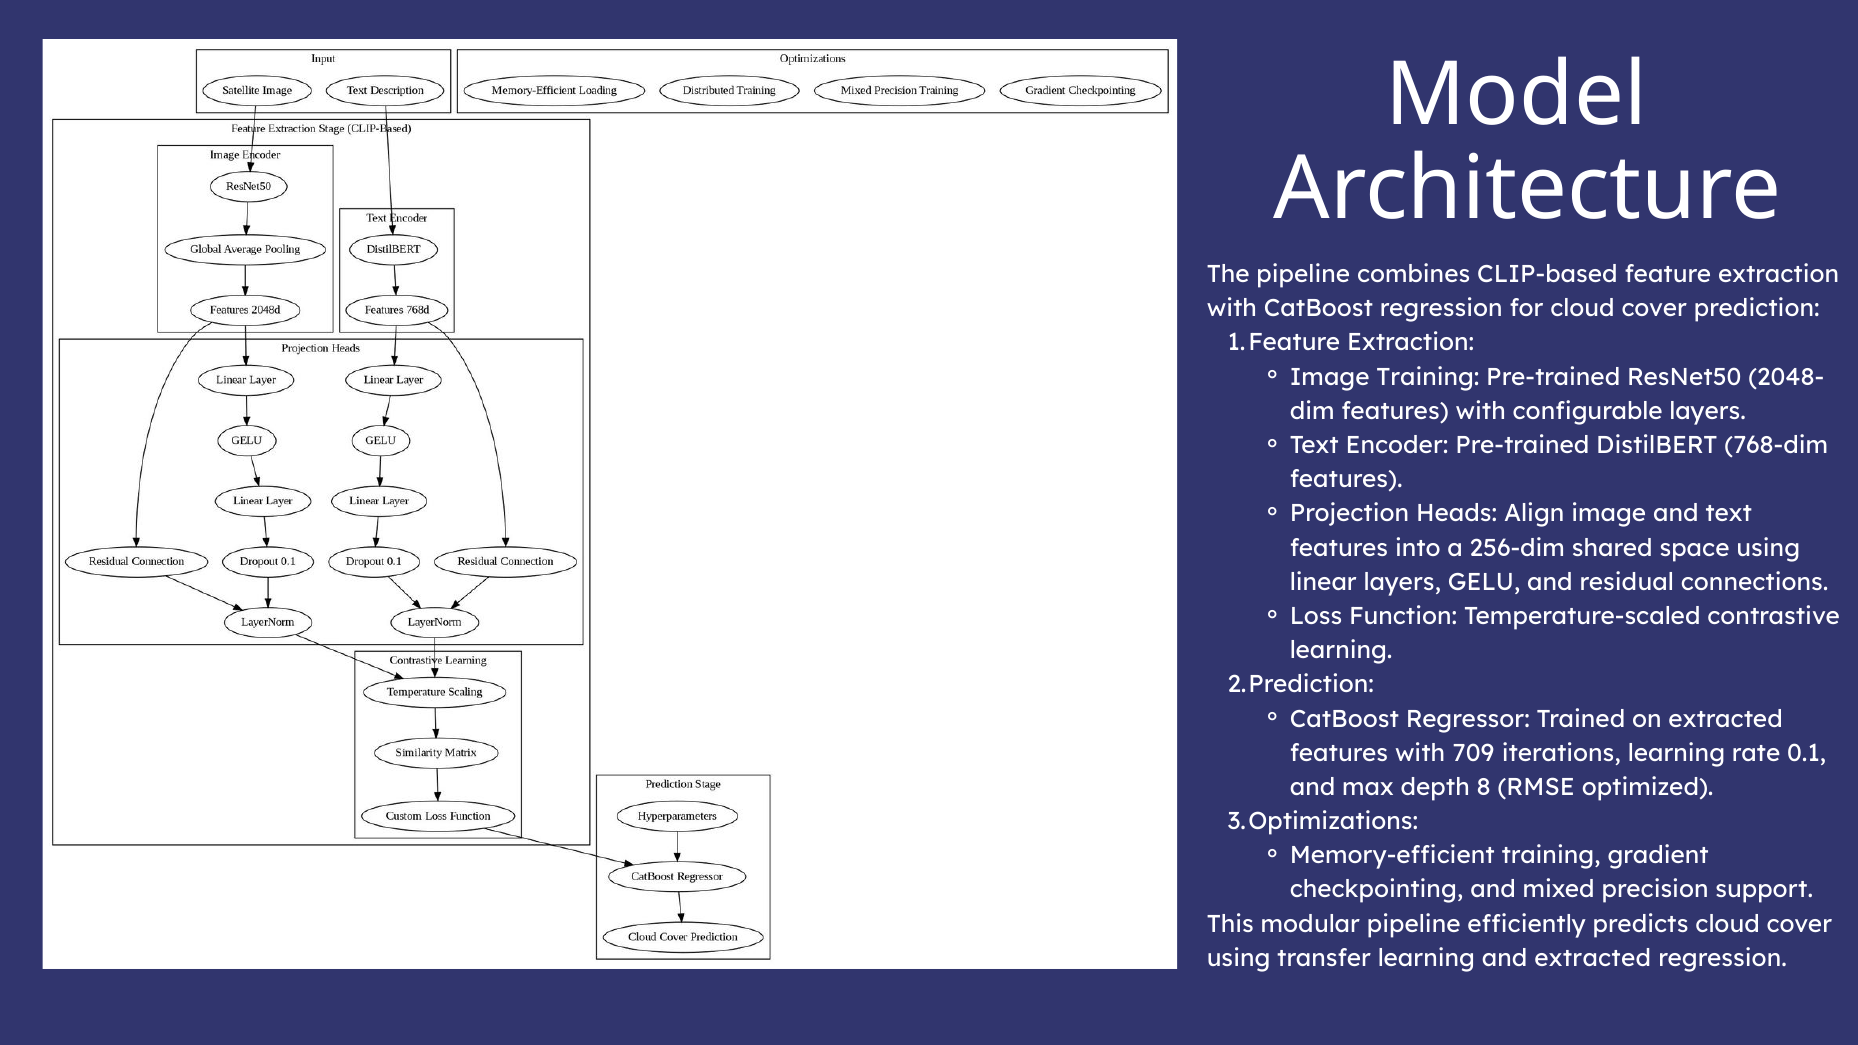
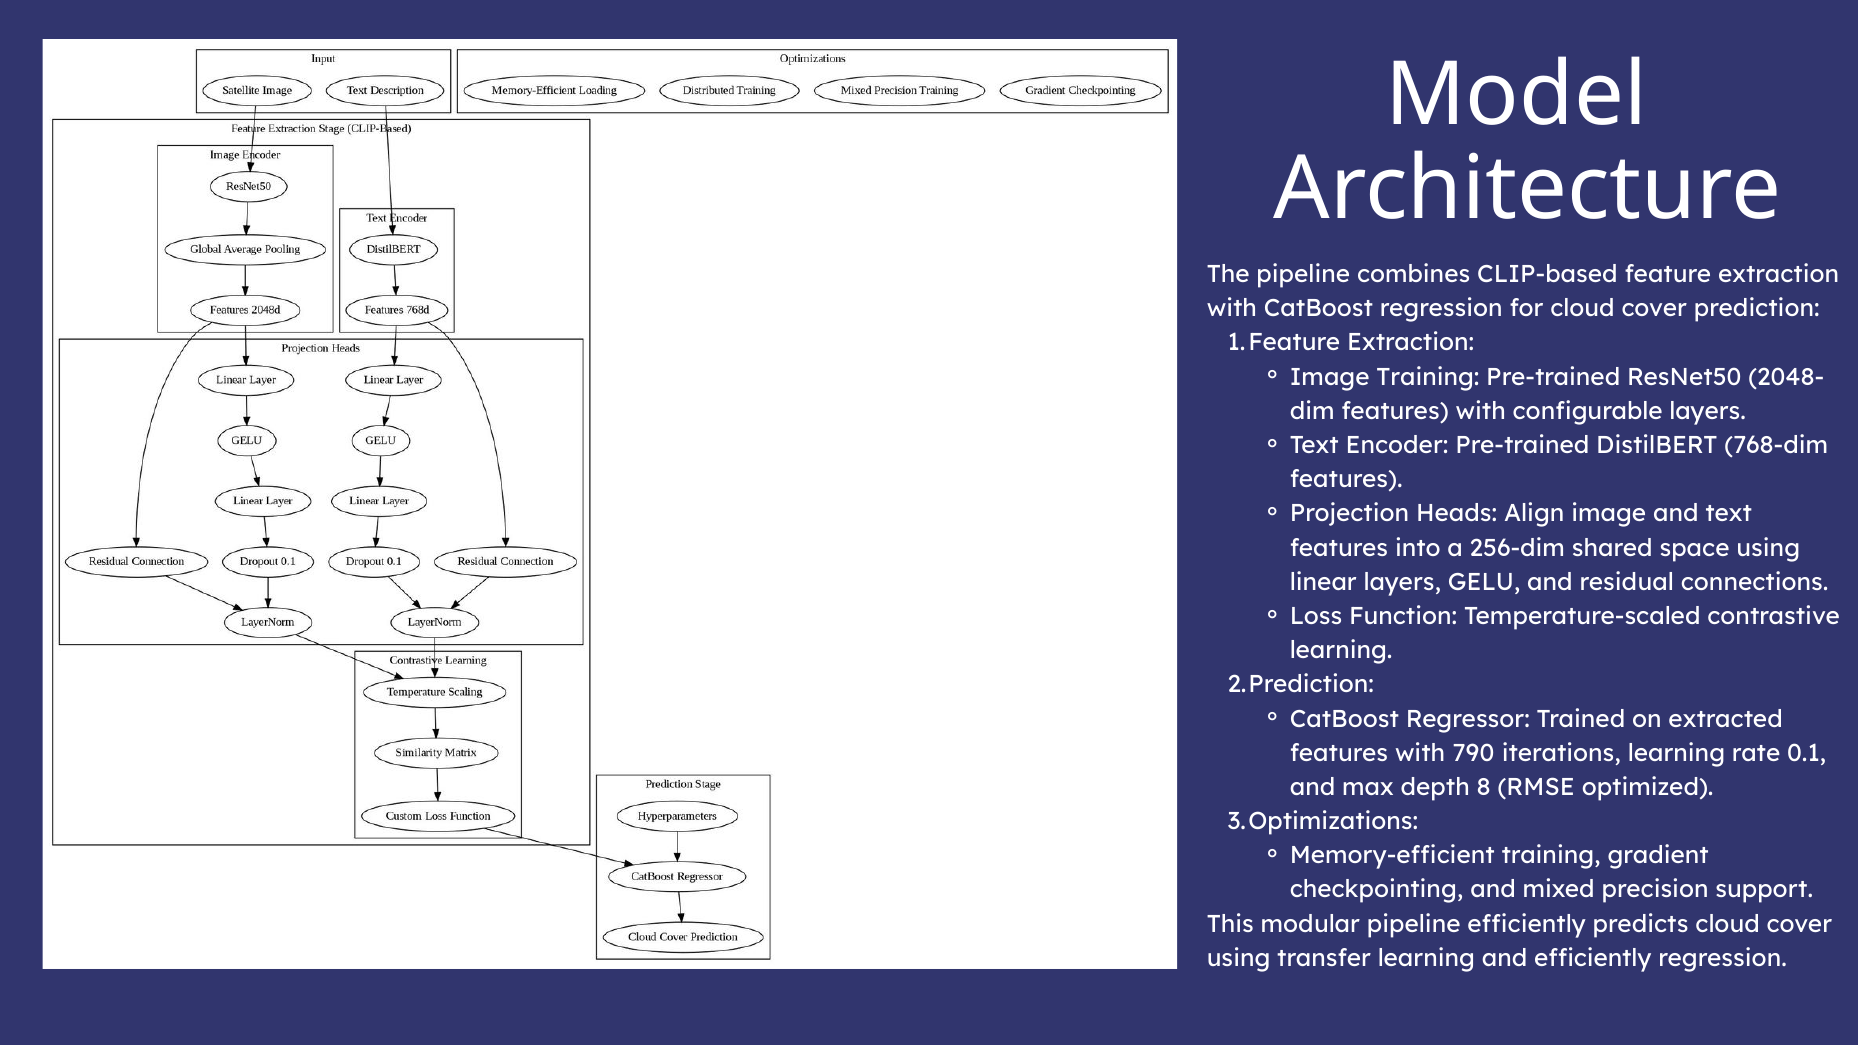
709: 709 -> 790
and extracted: extracted -> efficiently
